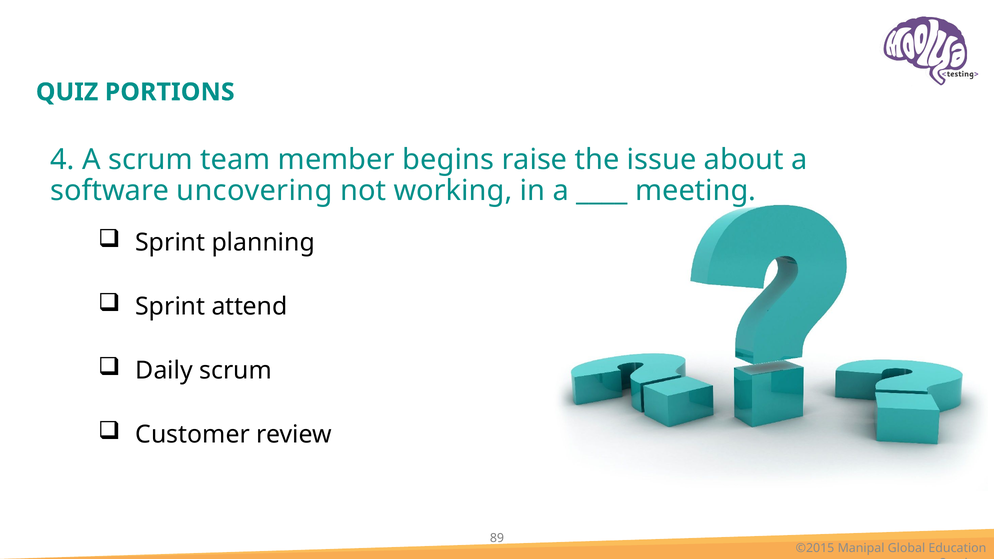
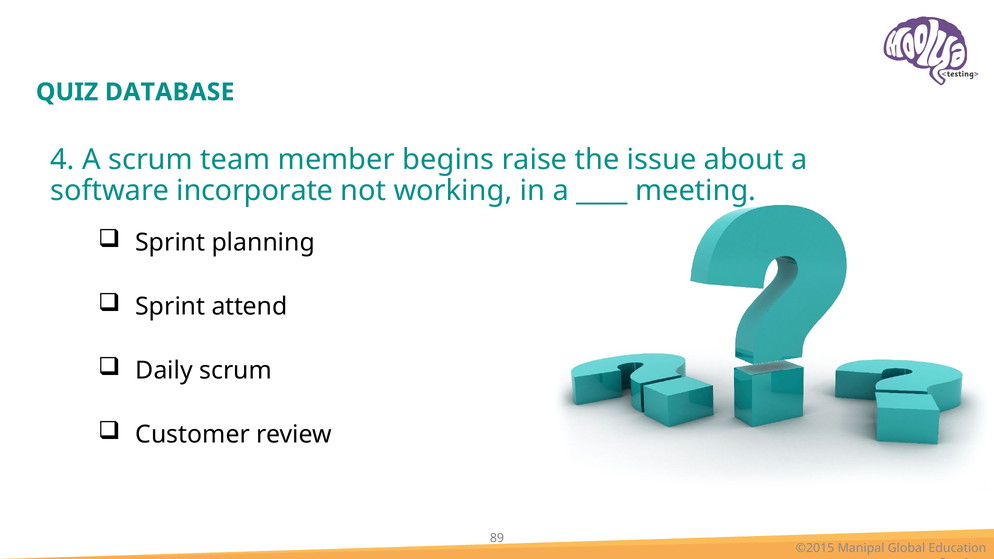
PORTIONS: PORTIONS -> DATABASE
uncovering: uncovering -> incorporate
